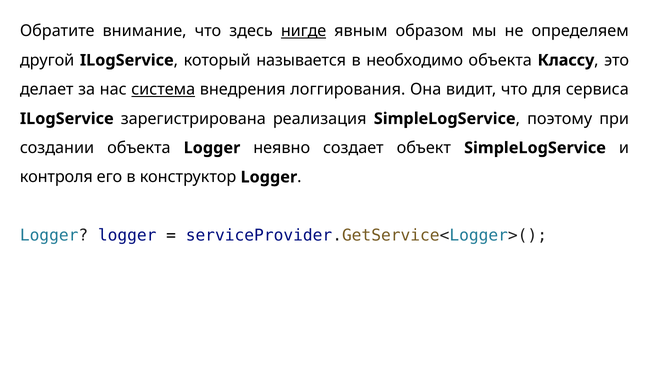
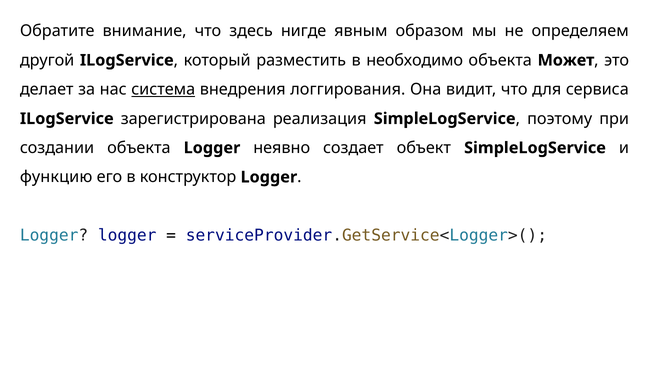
нигде underline: present -> none
называется: называется -> разместить
Классу: Классу -> Может
контроля: контроля -> функцию
